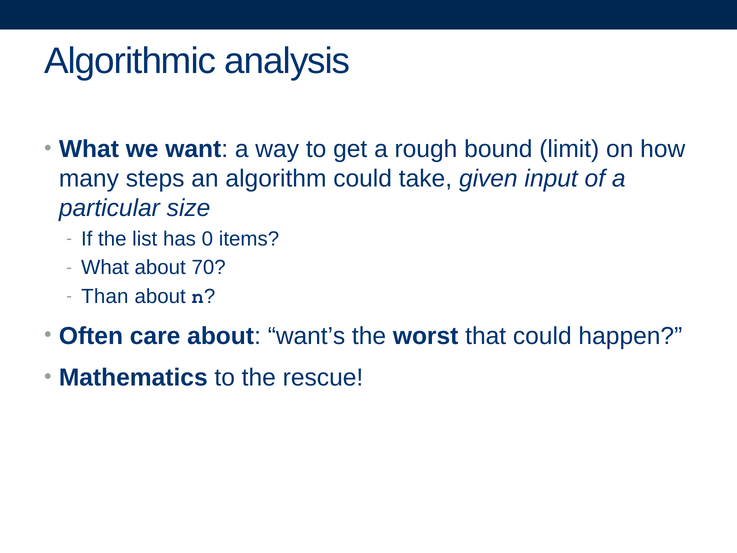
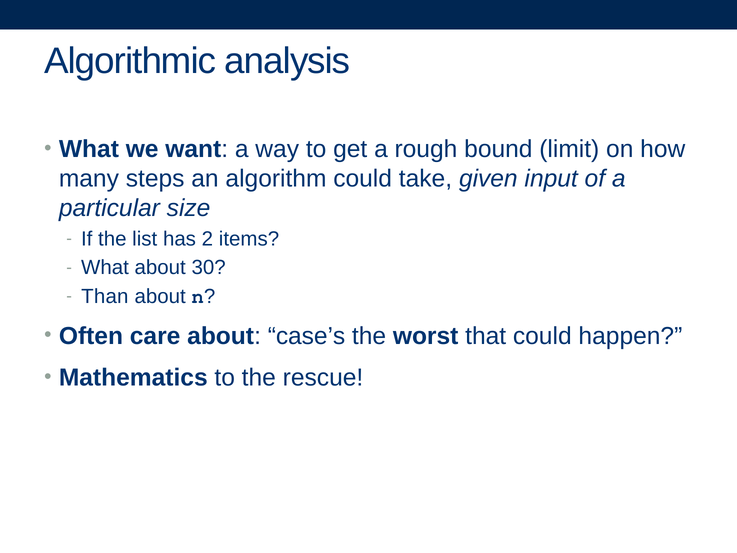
0: 0 -> 2
70: 70 -> 30
want’s: want’s -> case’s
